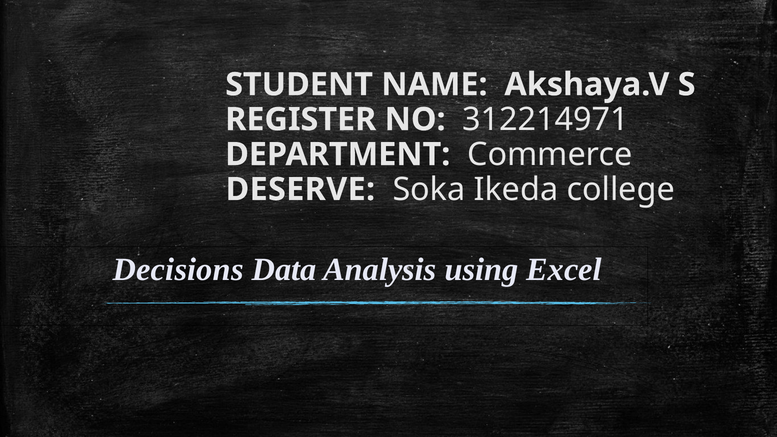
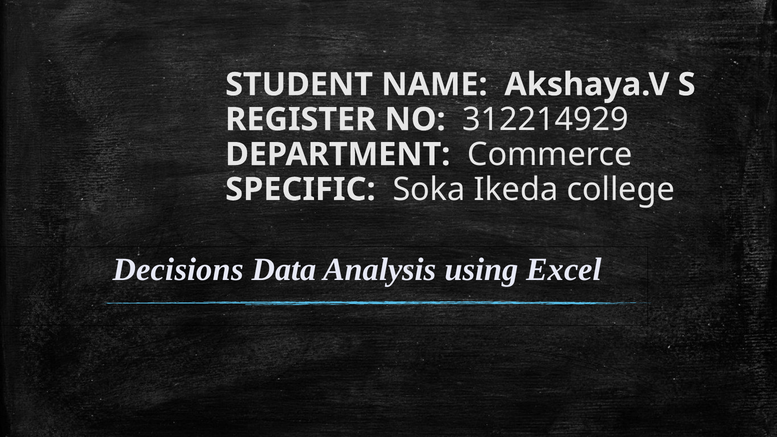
312214971: 312214971 -> 312214929
DESERVE: DESERVE -> SPECIFIC
